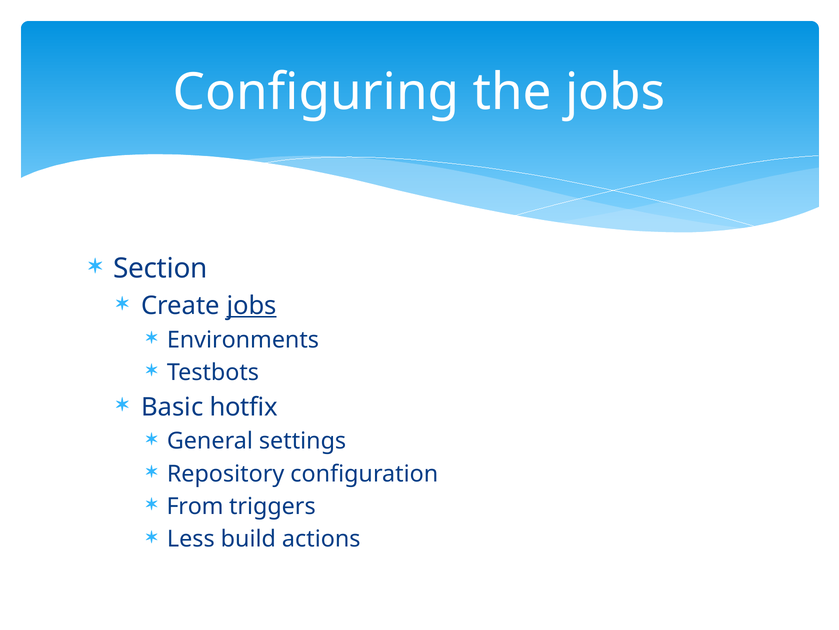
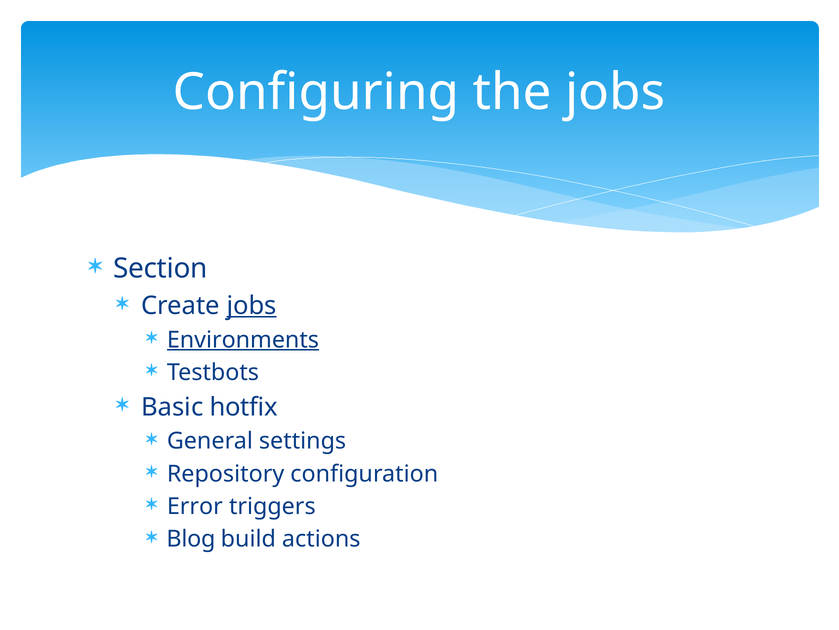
Environments underline: none -> present
From: From -> Error
Less: Less -> Blog
